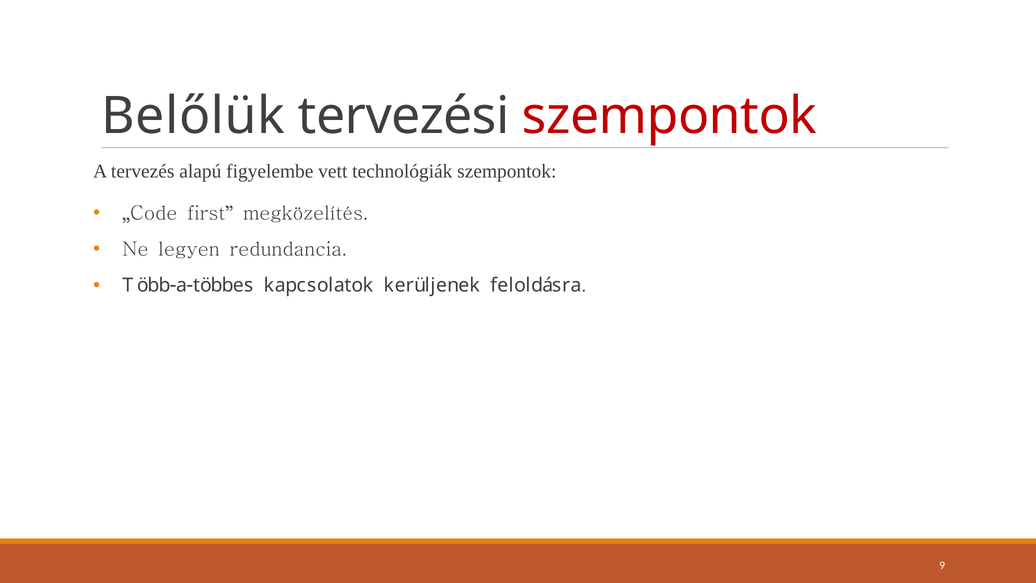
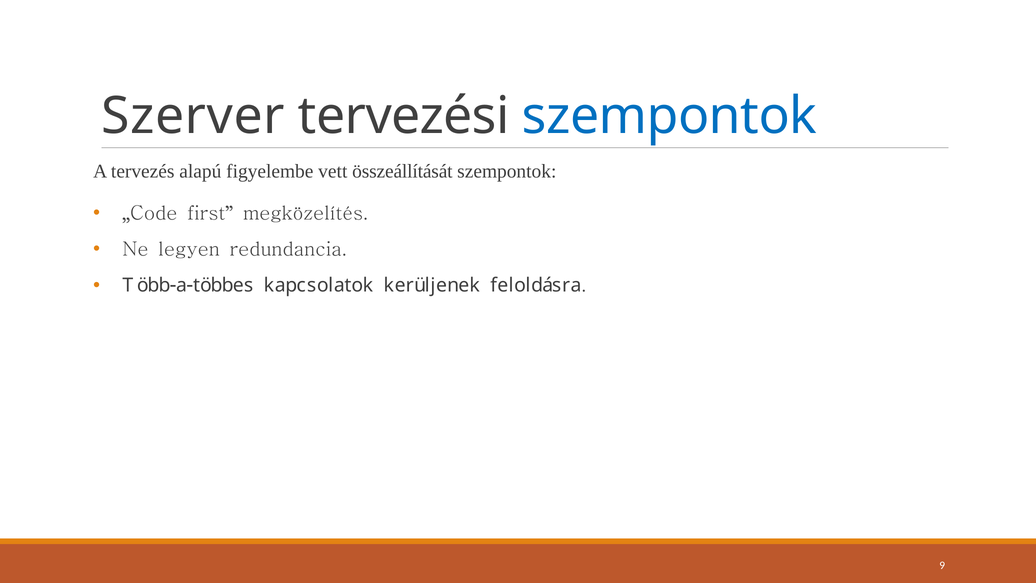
Belőlük: Belőlük -> Szerver
szempontok at (669, 116) colour: red -> blue
technológiák: technológiák -> összeállítását
